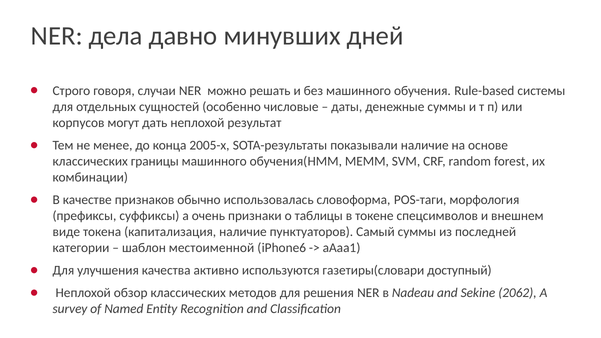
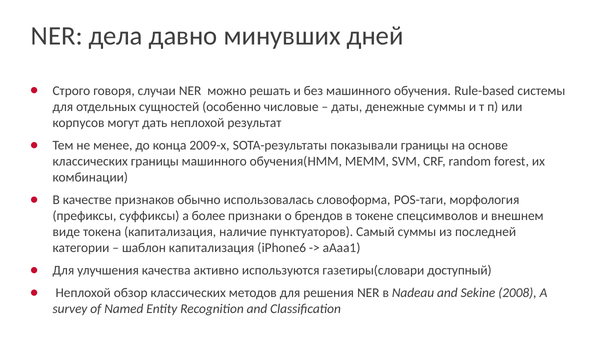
2005-х: 2005-х -> 2009-х
показывали наличие: наличие -> границы
очень: очень -> более
таблицы: таблицы -> брендов
шаблон местоименной: местоименной -> капитализация
2062: 2062 -> 2008
